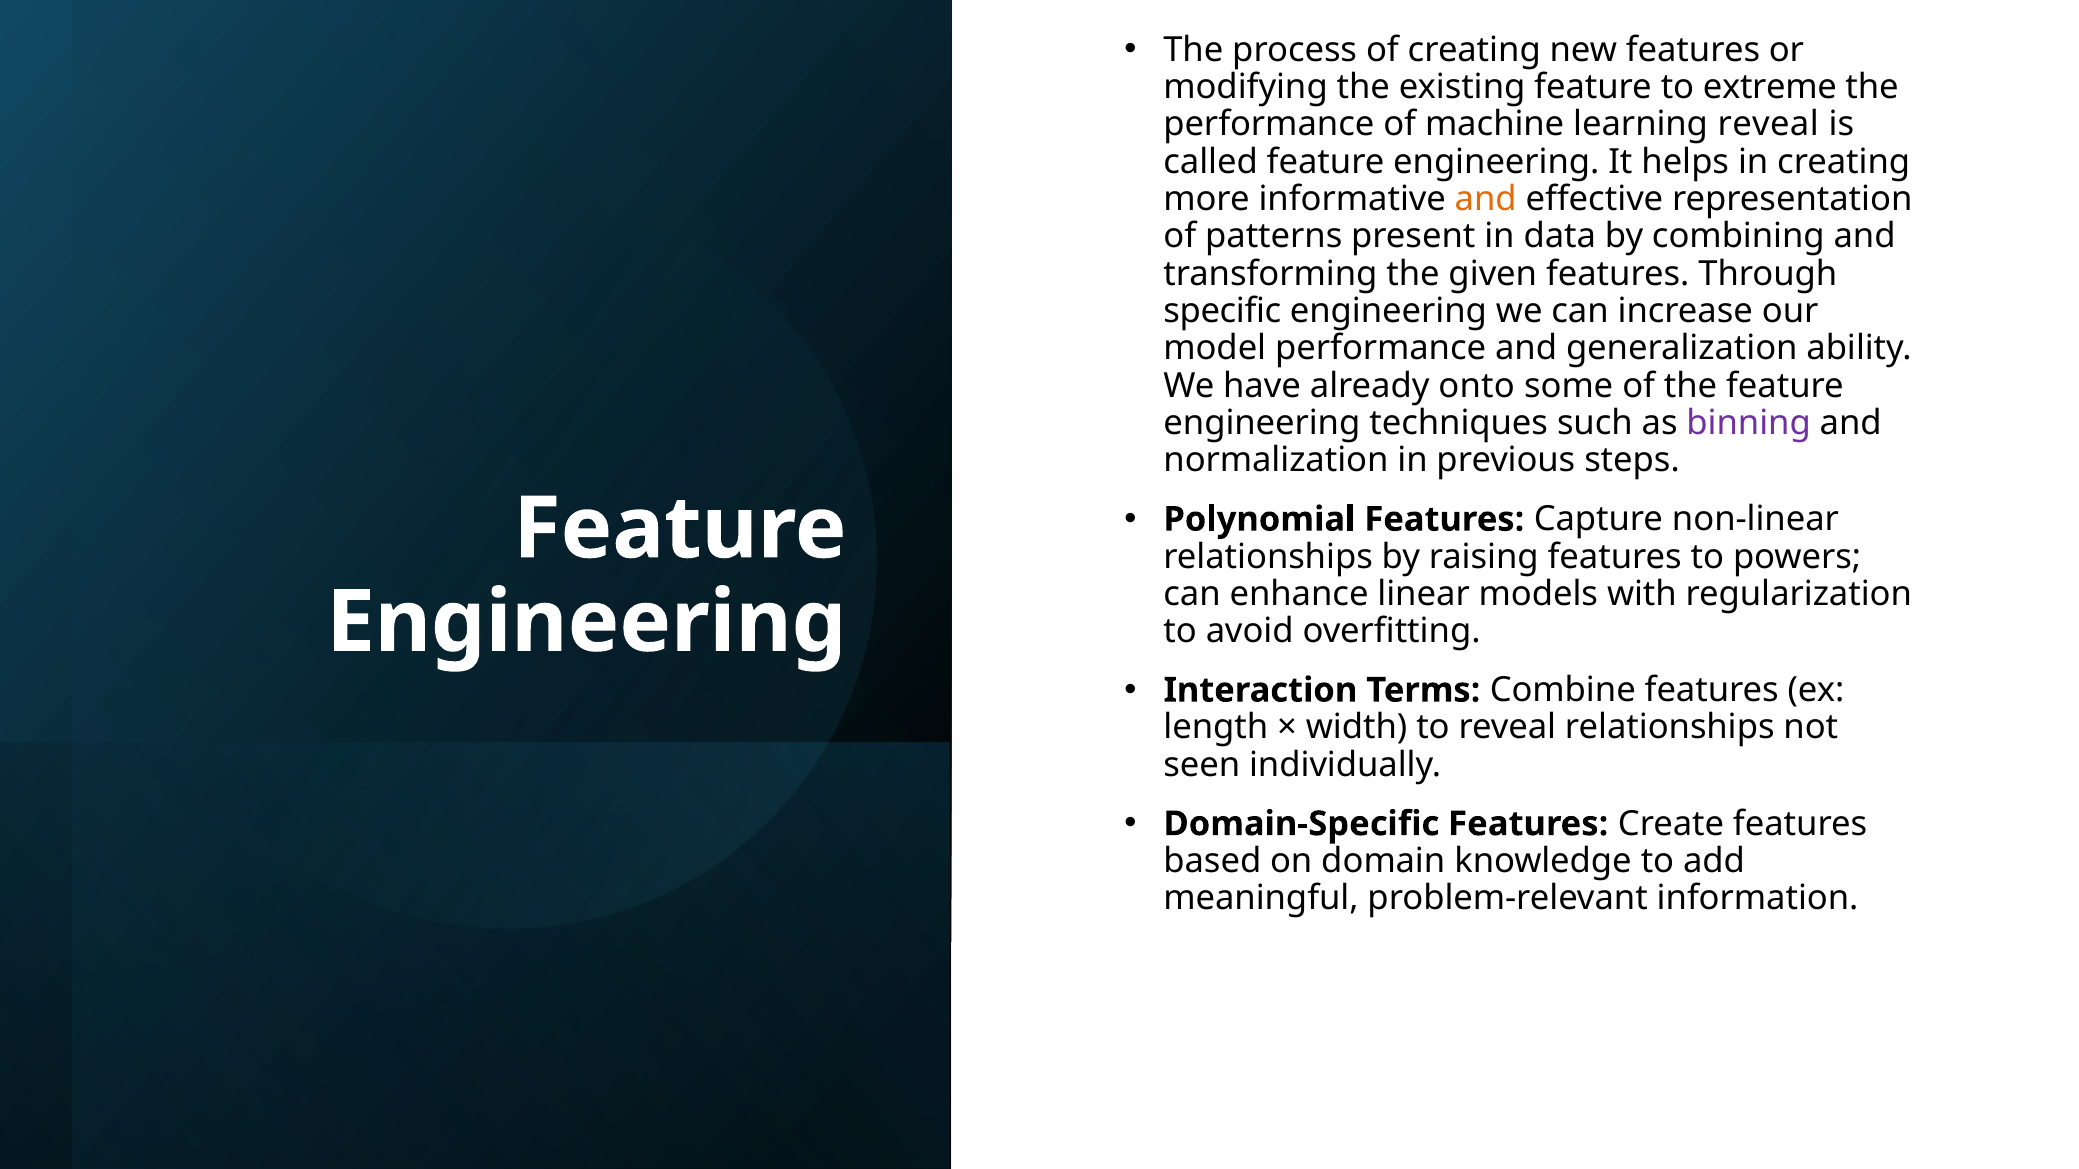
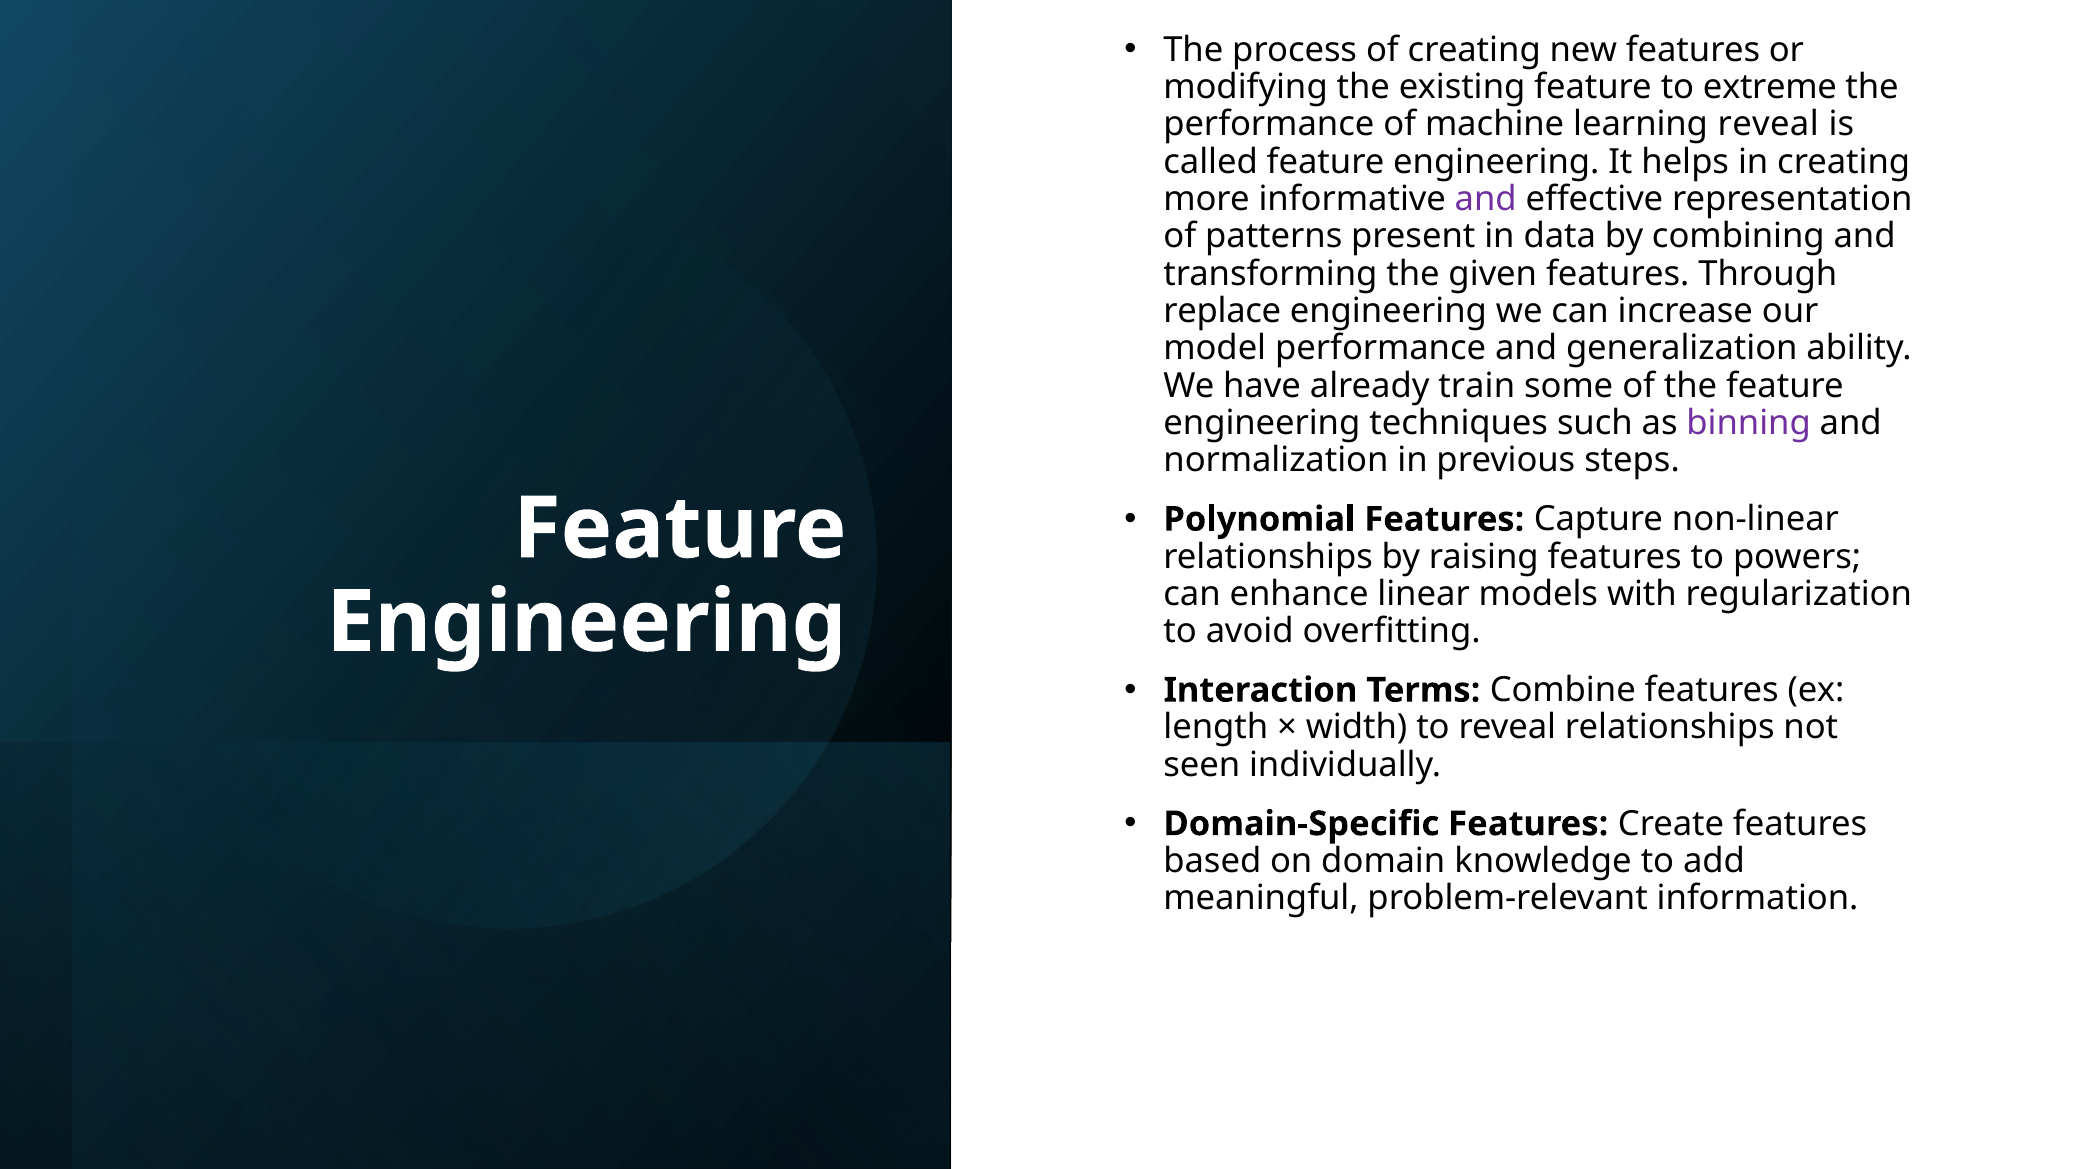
and at (1486, 199) colour: orange -> purple
specific: specific -> replace
onto: onto -> train
